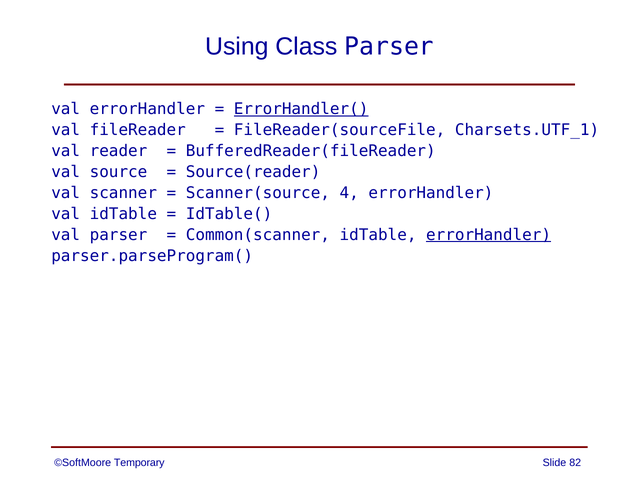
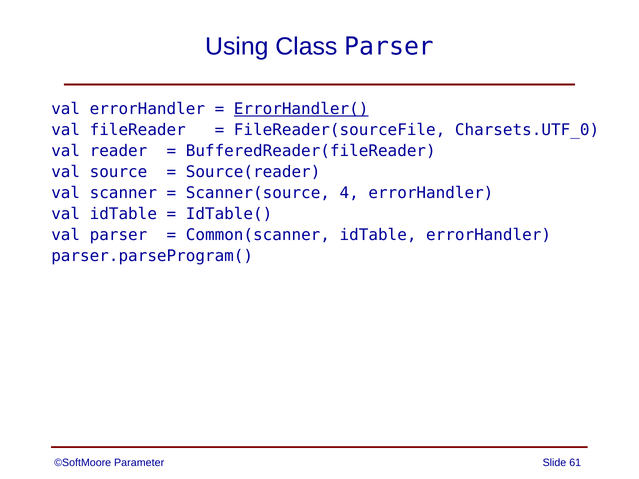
Charsets.UTF_1: Charsets.UTF_1 -> Charsets.UTF_0
errorHandler at (489, 235) underline: present -> none
Temporary: Temporary -> Parameter
82: 82 -> 61
